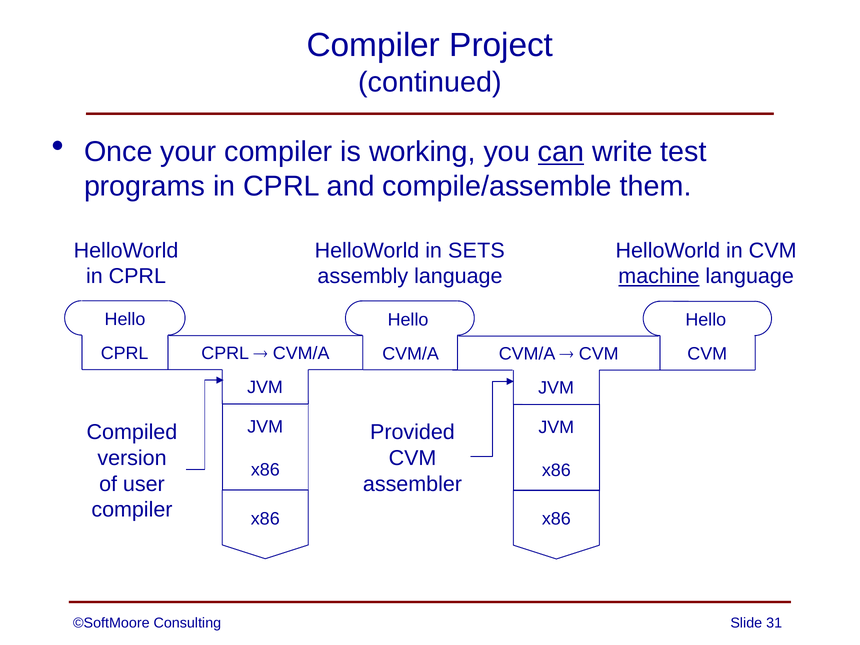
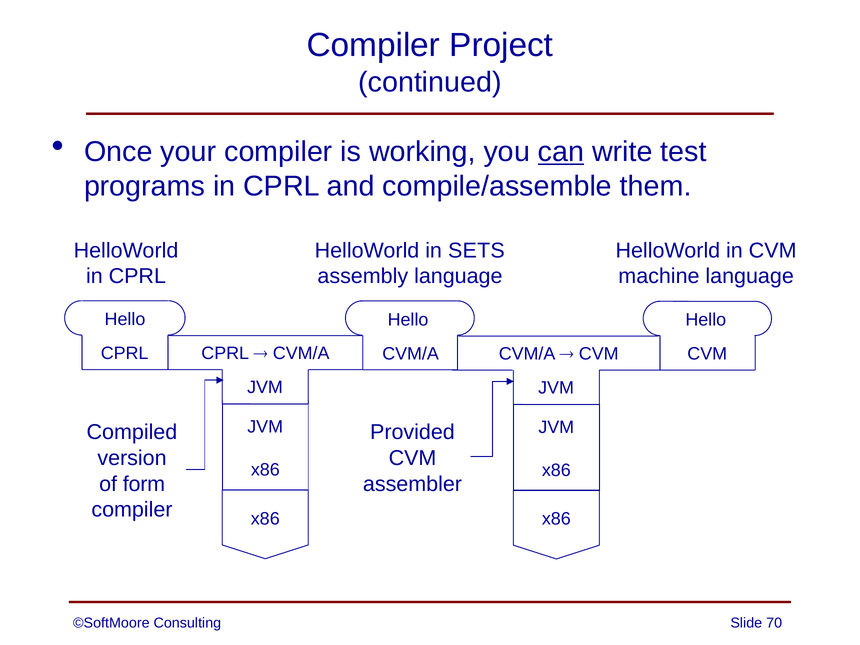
machine underline: present -> none
user: user -> form
31: 31 -> 70
